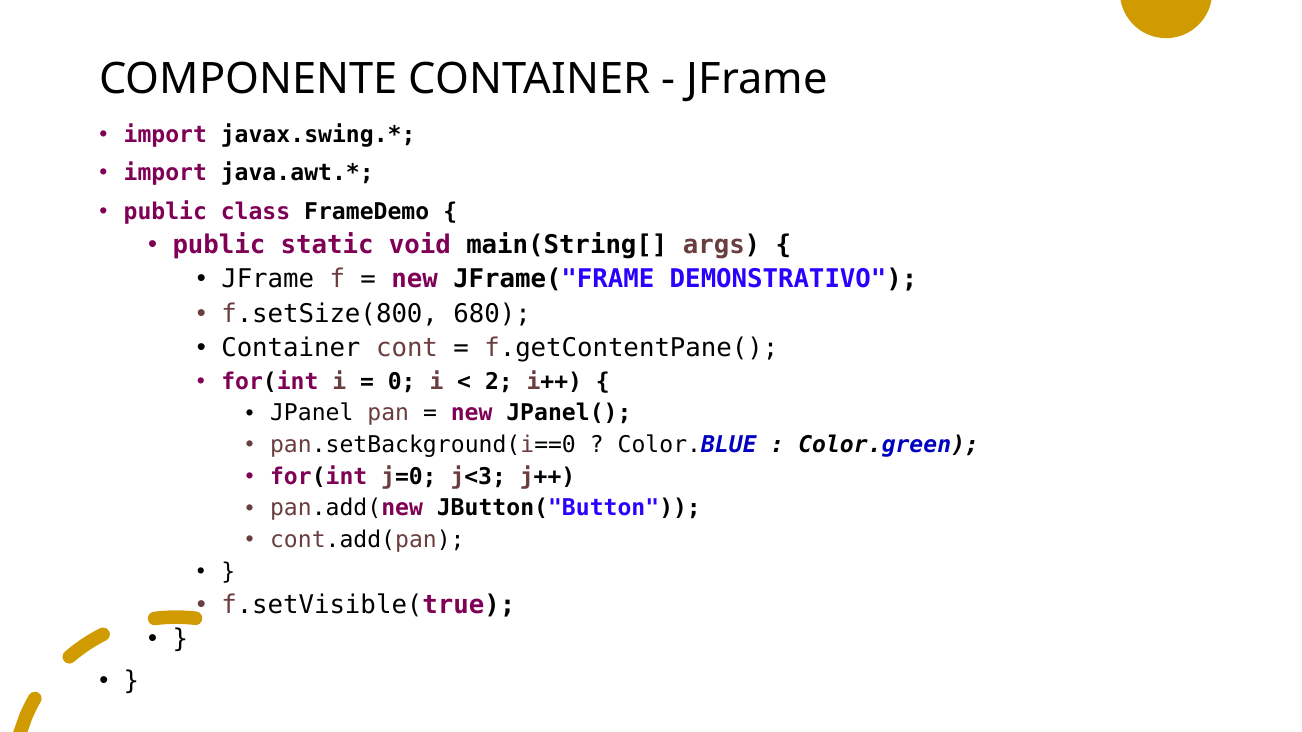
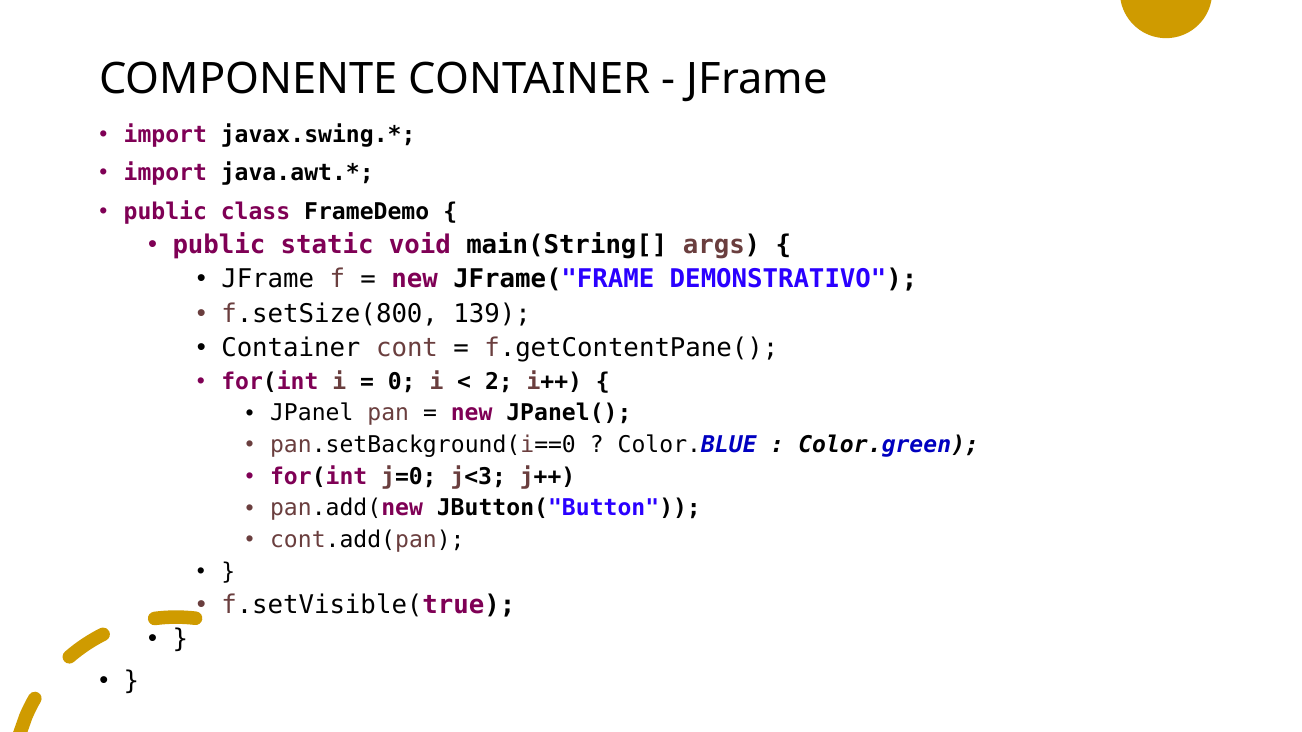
680: 680 -> 139
